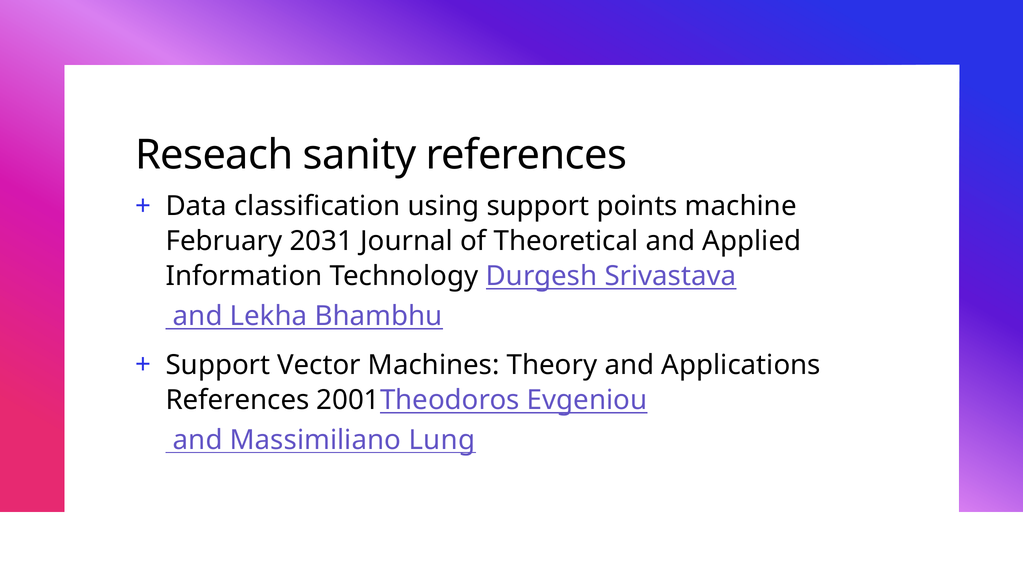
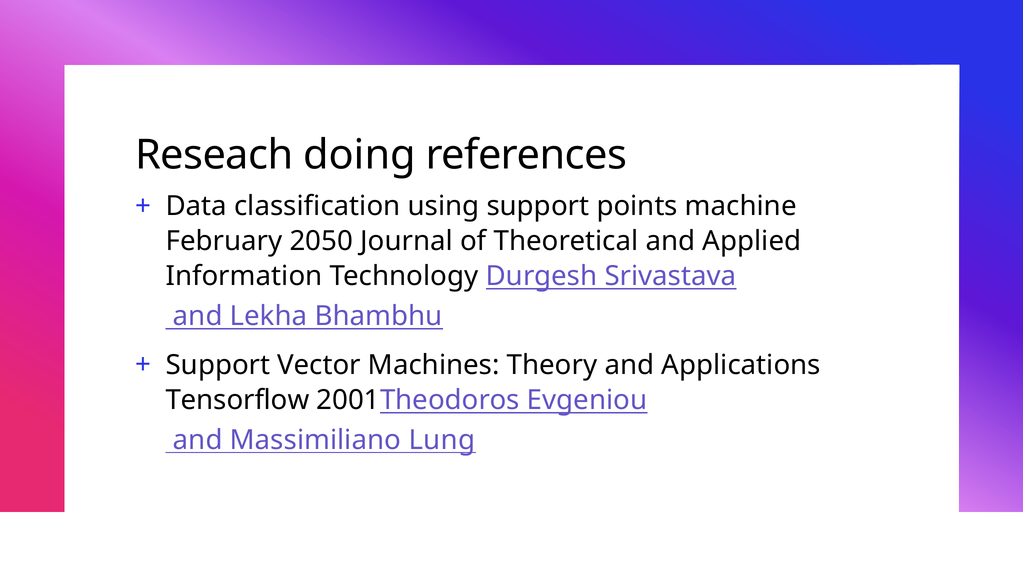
sanity: sanity -> doing
2031: 2031 -> 2050
References at (238, 401): References -> Tensorflow
